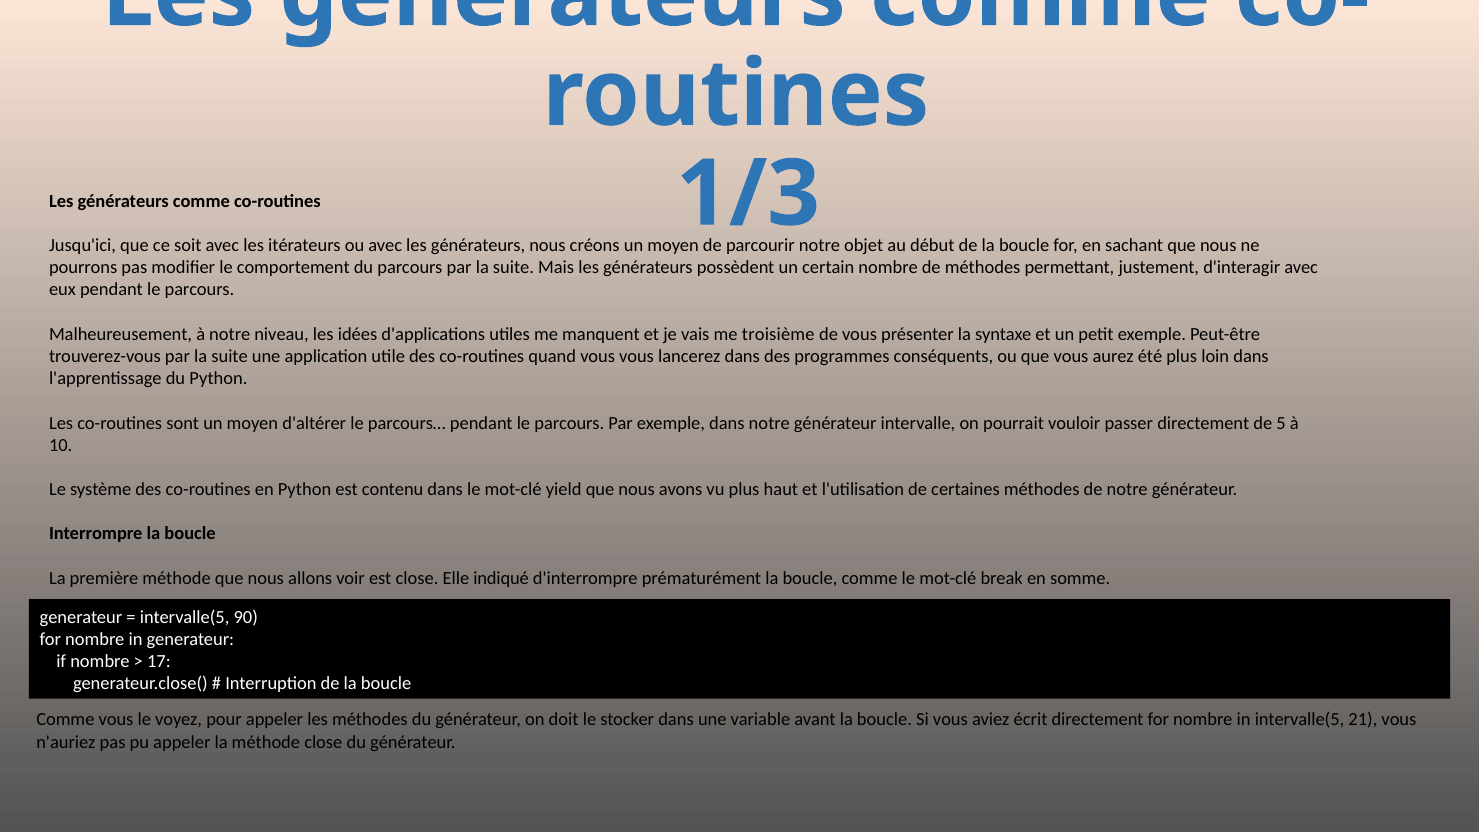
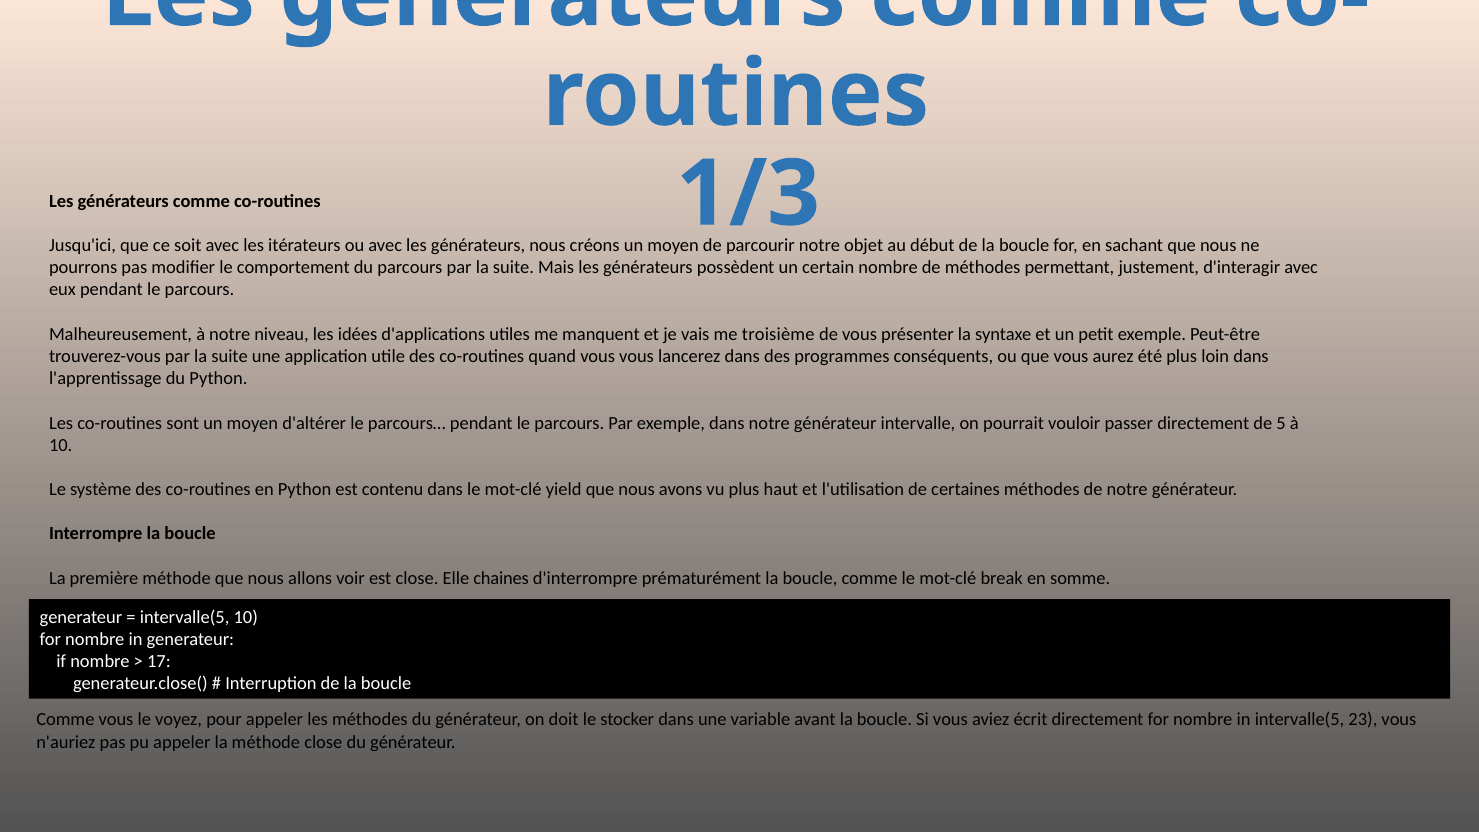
indiqué: indiqué -> chaines
intervalle(5 90: 90 -> 10
21: 21 -> 23
